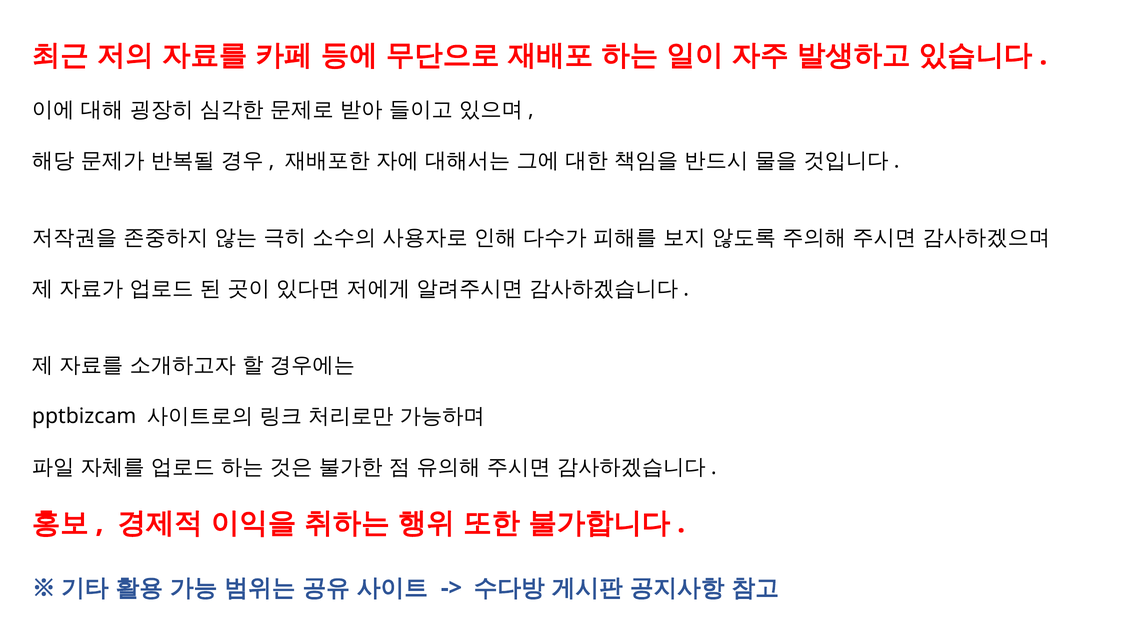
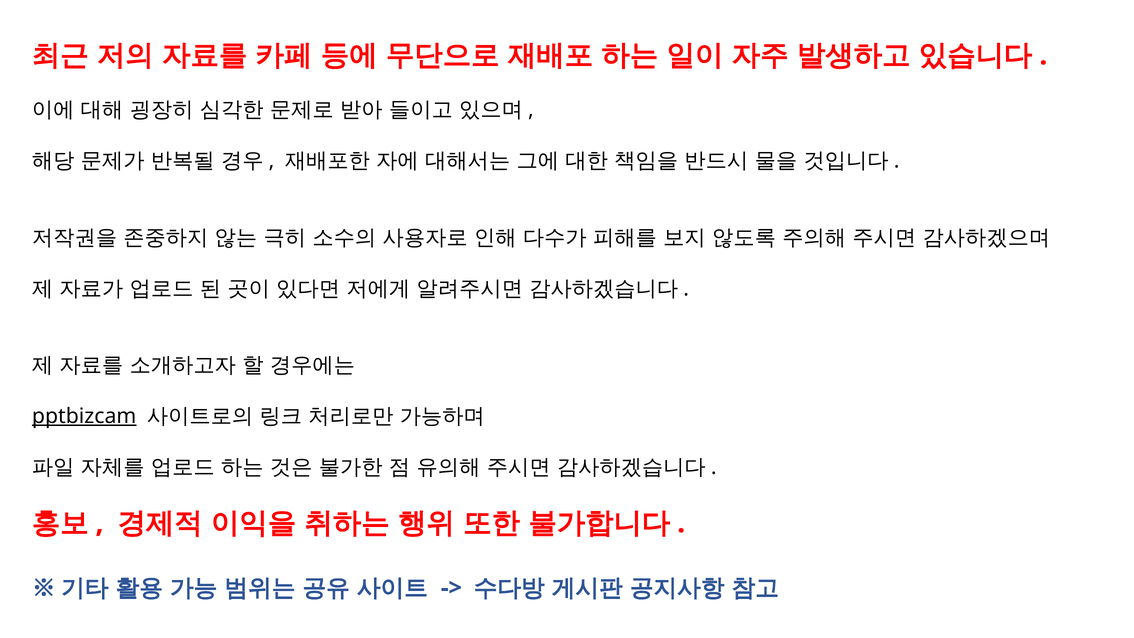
pptbizcam underline: none -> present
